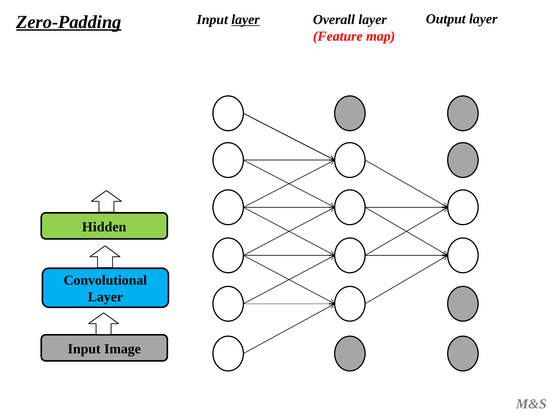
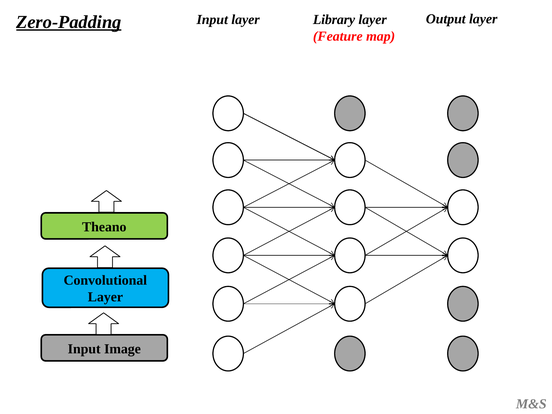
Overall: Overall -> Library
layer at (246, 20) underline: present -> none
Hidden: Hidden -> Theano
